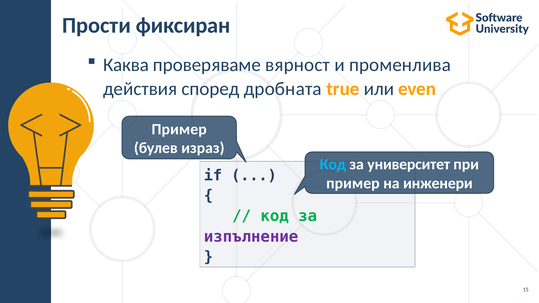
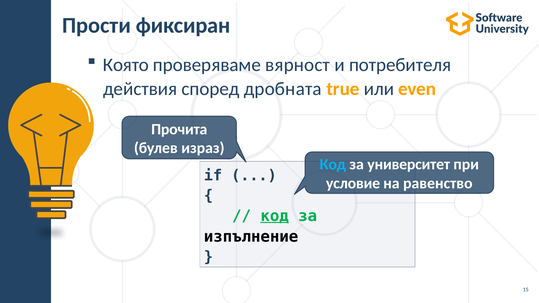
Каква: Каква -> Която
променлива: променлива -> потребителя
Пример at (179, 129): Пример -> Прочита
пример at (353, 183): пример -> условие
инженери: инженери -> равенство
код at (275, 216) underline: none -> present
изпълнение colour: purple -> black
